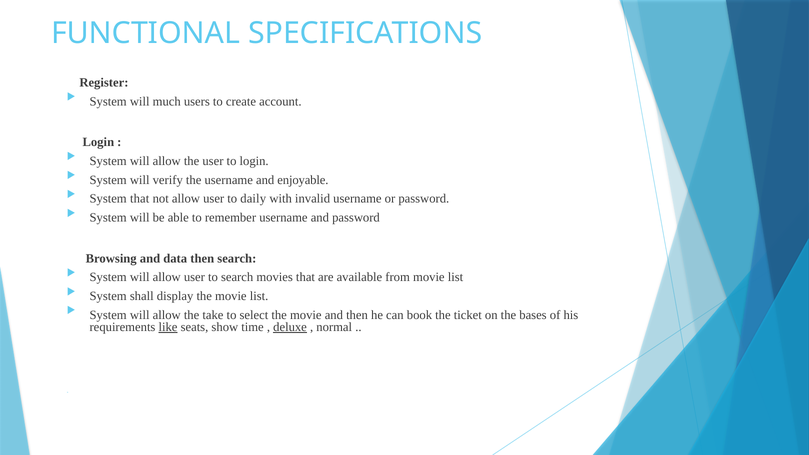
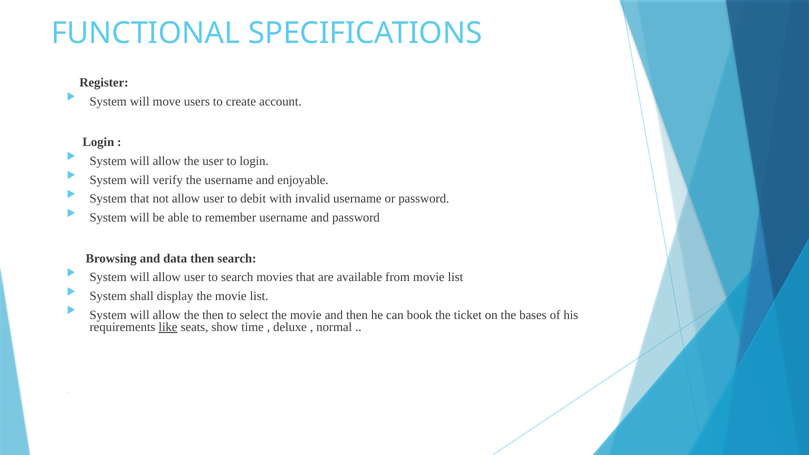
much: much -> move
daily: daily -> debit
the take: take -> then
deluxe underline: present -> none
